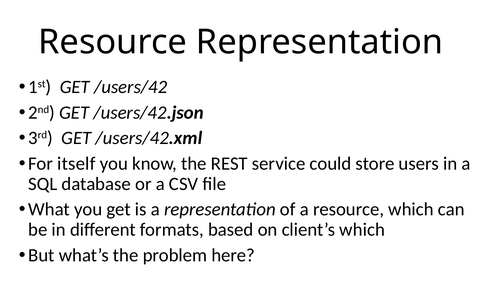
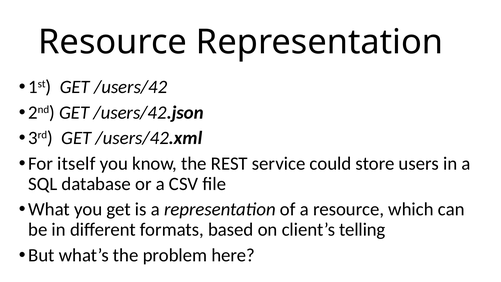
client’s which: which -> telling
